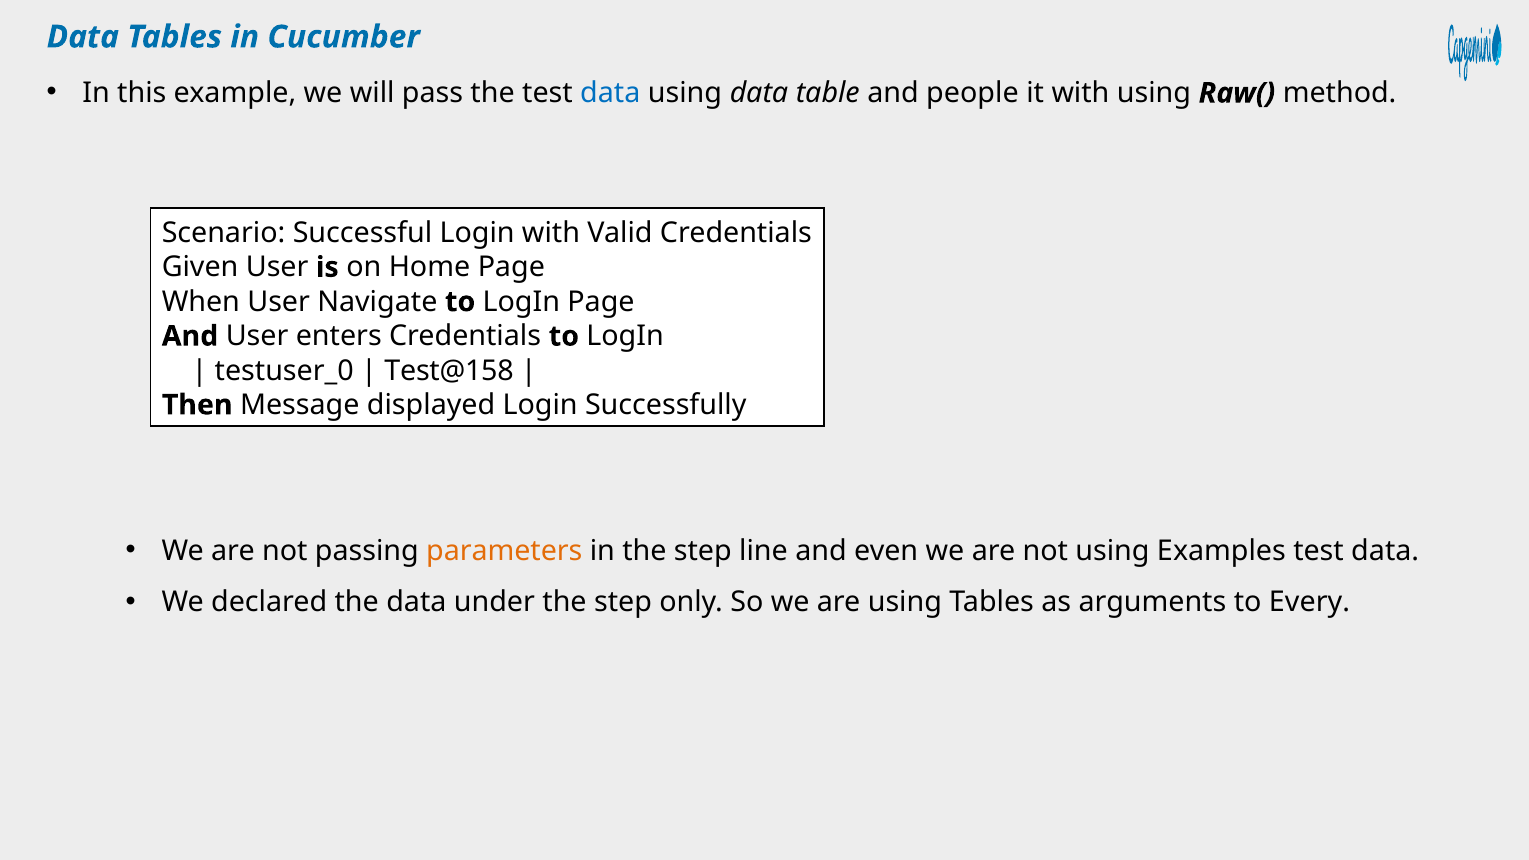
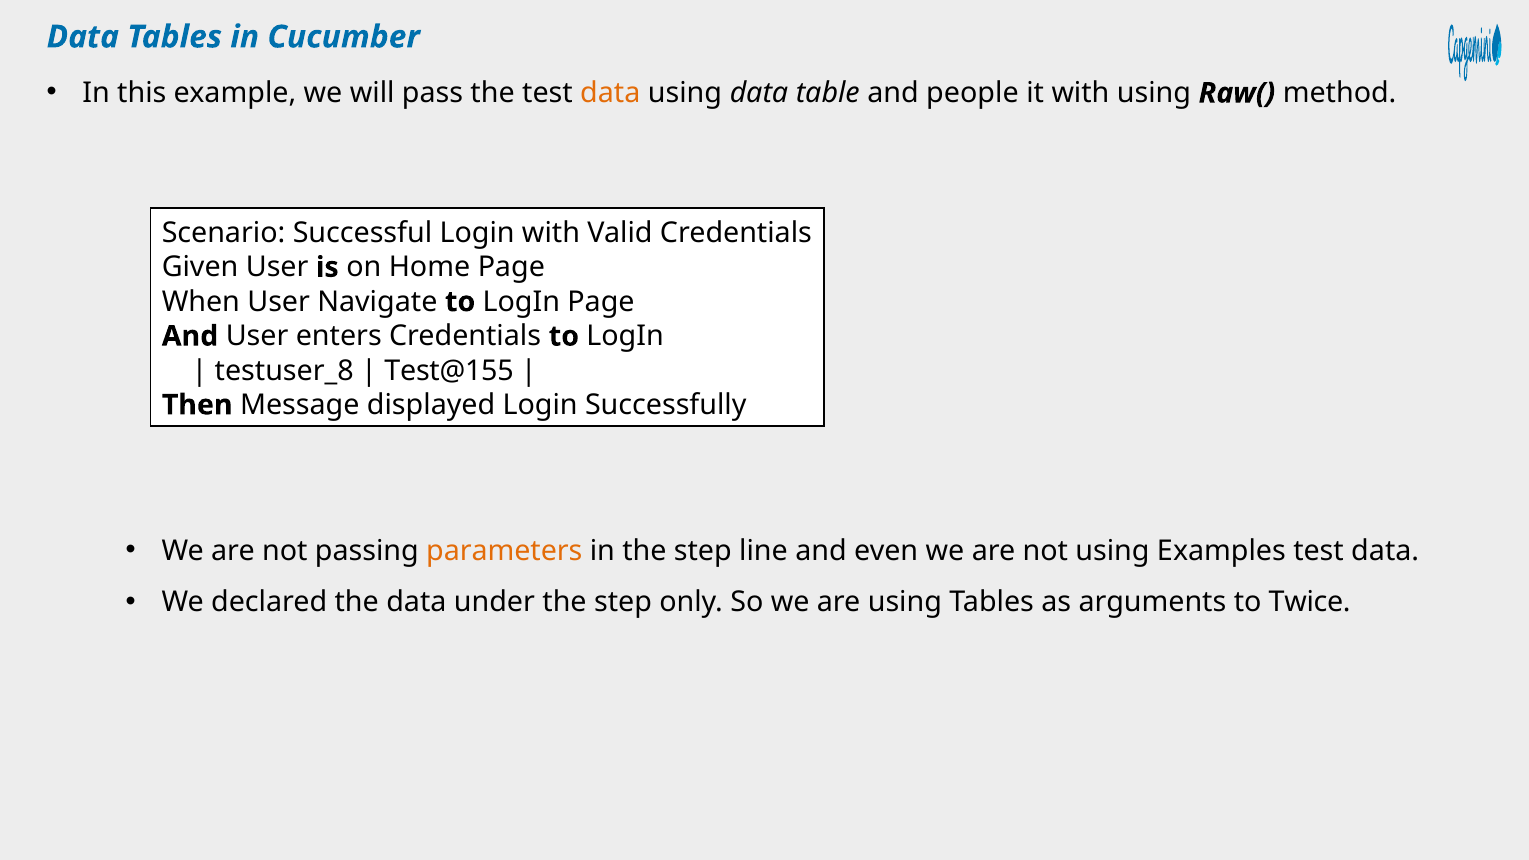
data at (610, 93) colour: blue -> orange
testuser_0: testuser_0 -> testuser_8
Test@158: Test@158 -> Test@155
Every: Every -> Twice
